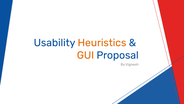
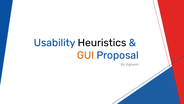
Heuristics colour: orange -> black
